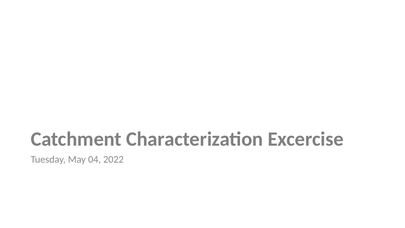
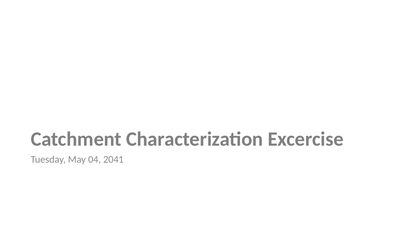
2022: 2022 -> 2041
